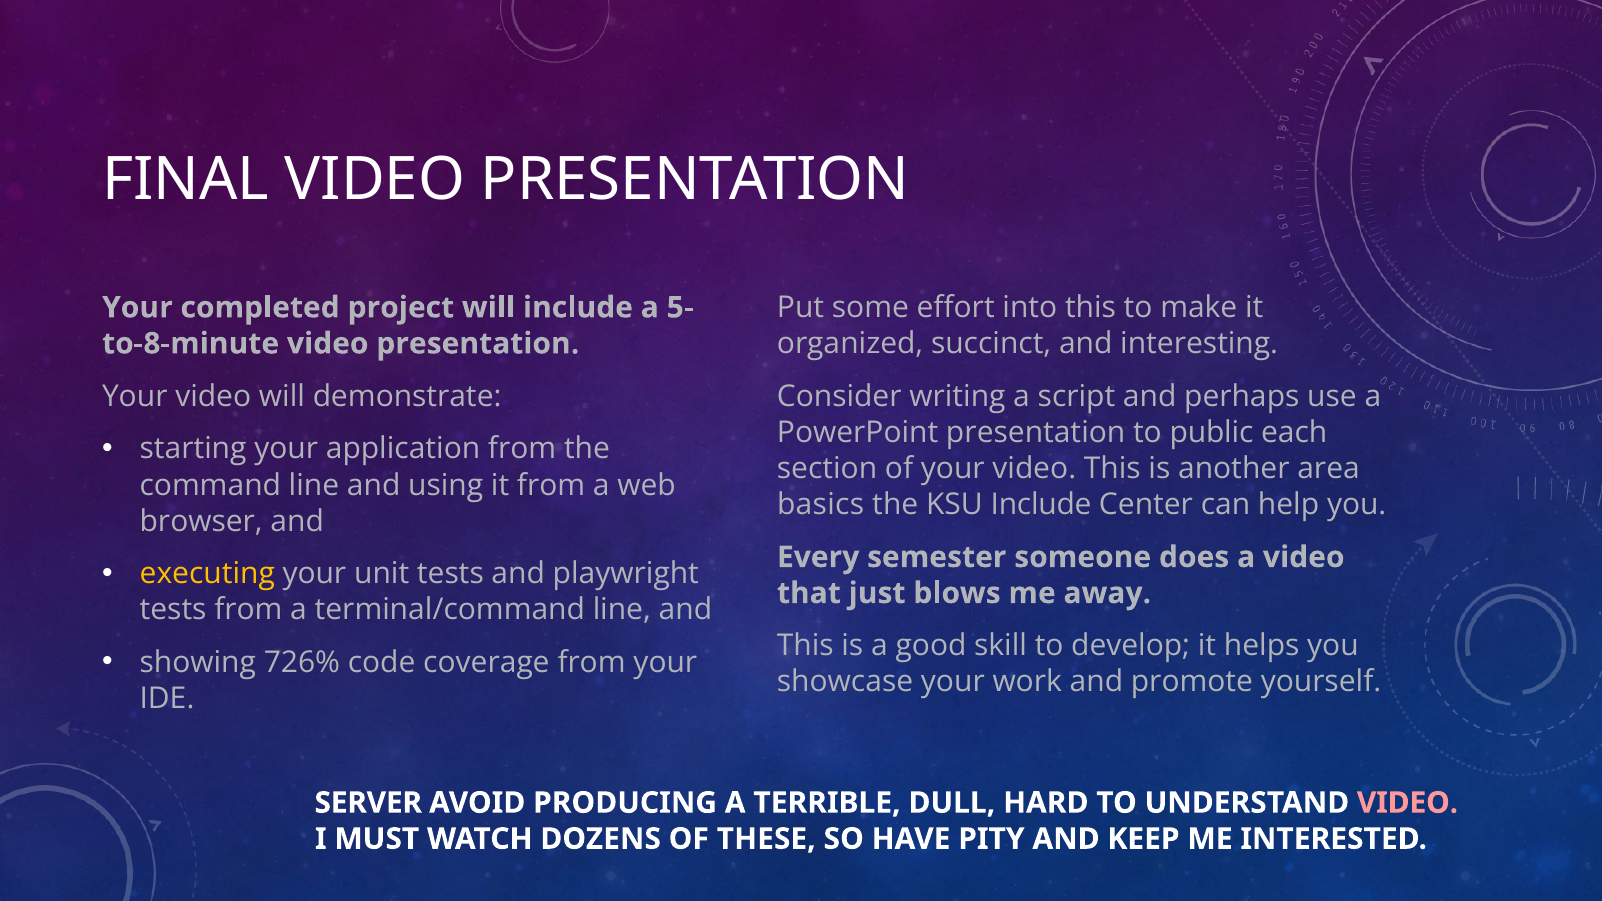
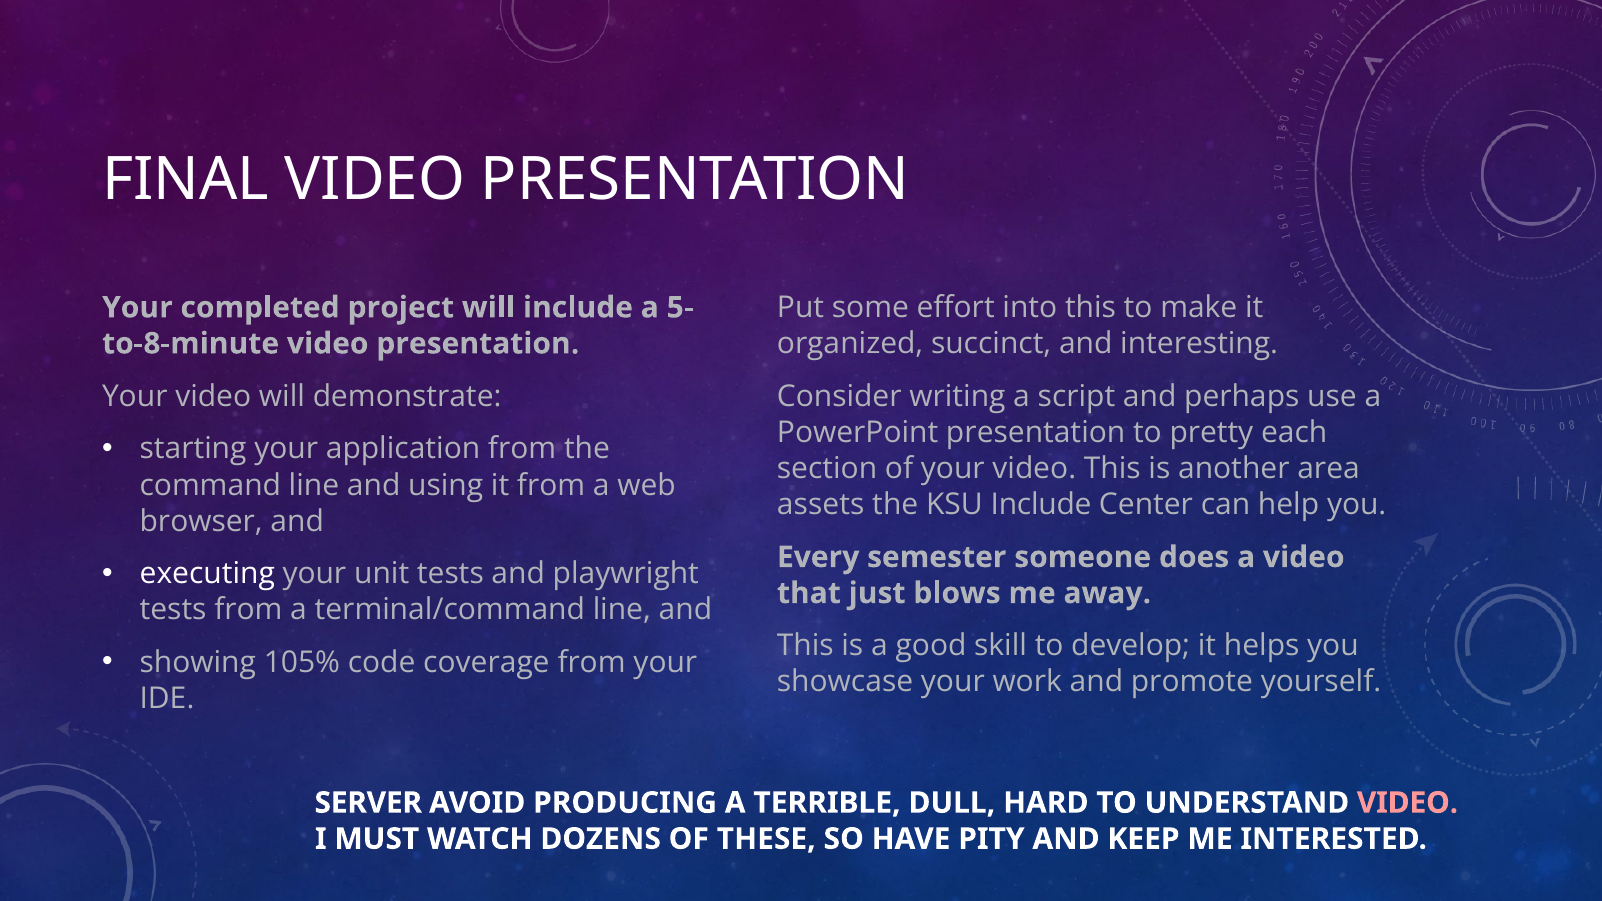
public: public -> pretty
basics: basics -> assets
executing colour: yellow -> white
726%: 726% -> 105%
